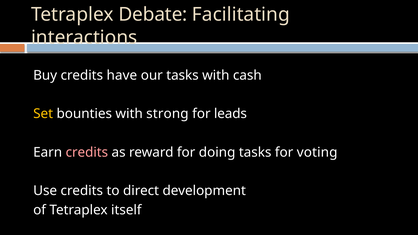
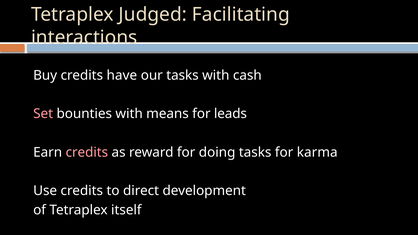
Debate: Debate -> Judged
Set colour: yellow -> pink
strong: strong -> means
voting: voting -> karma
